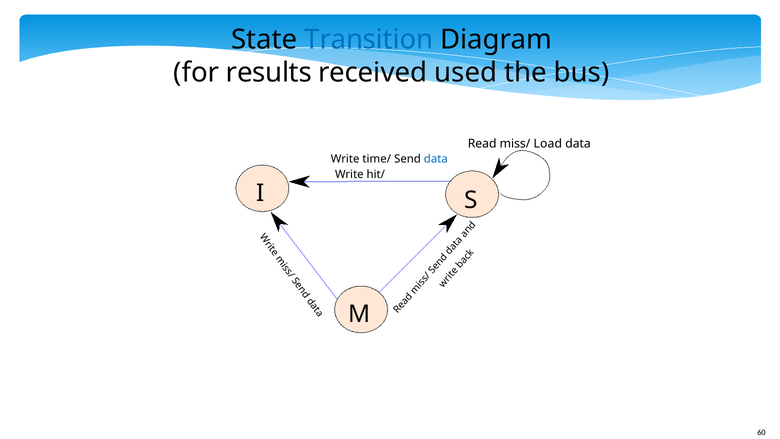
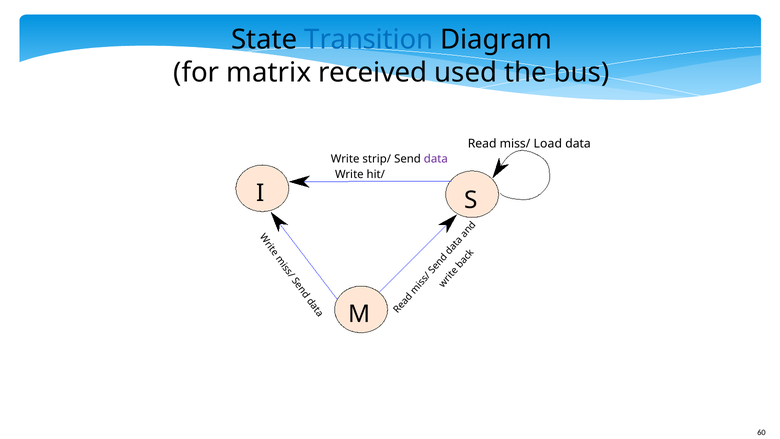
results: results -> matrix
time/: time/ -> strip/
data at (436, 159) colour: blue -> purple
